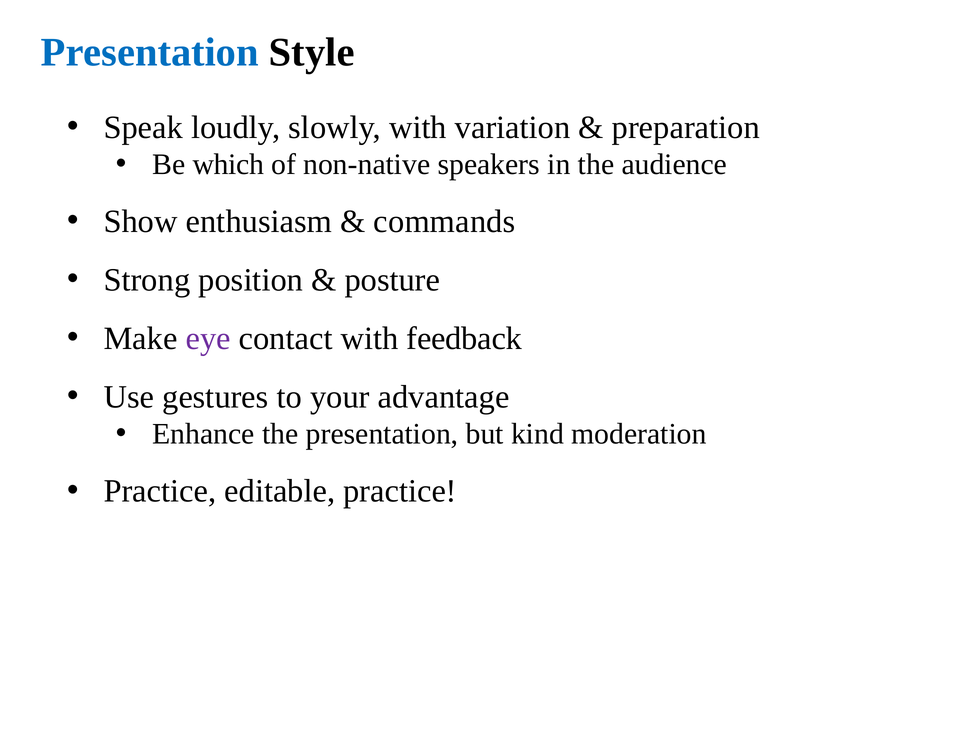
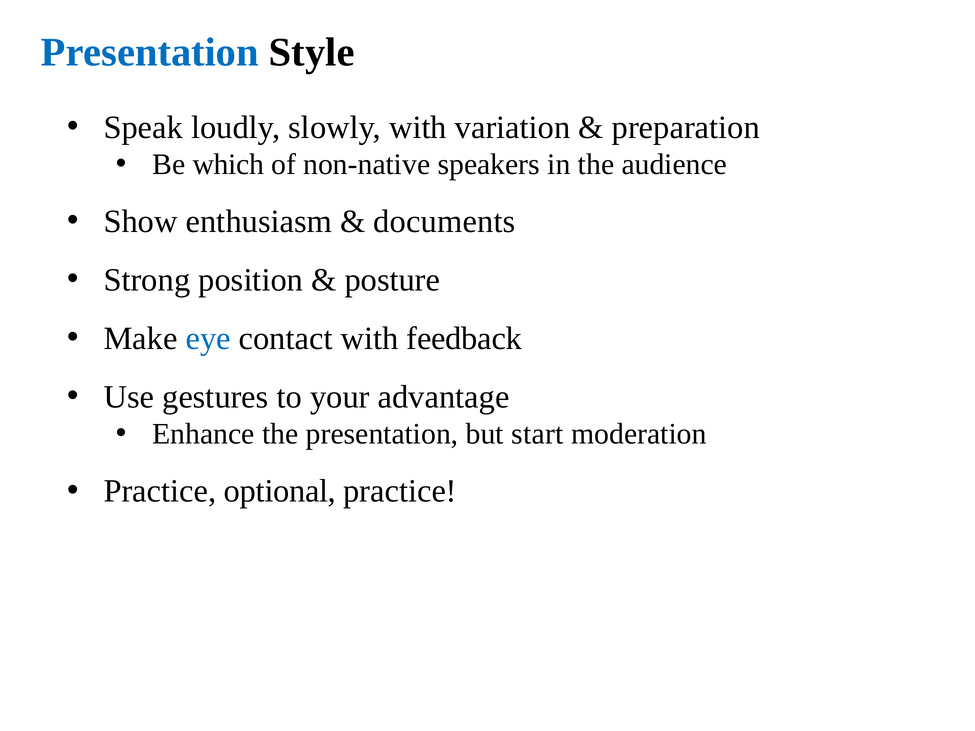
commands: commands -> documents
eye colour: purple -> blue
kind: kind -> start
editable: editable -> optional
